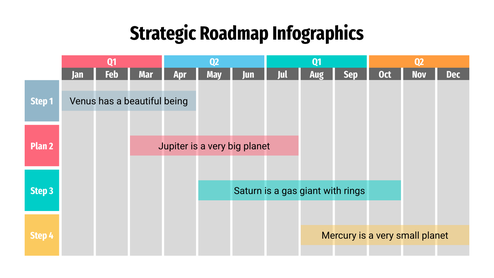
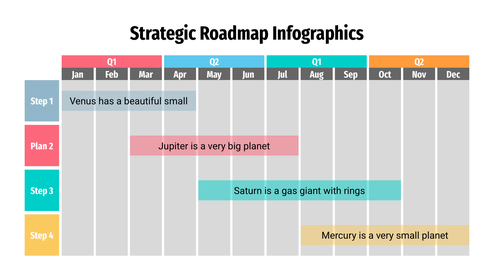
beautiful being: being -> small
